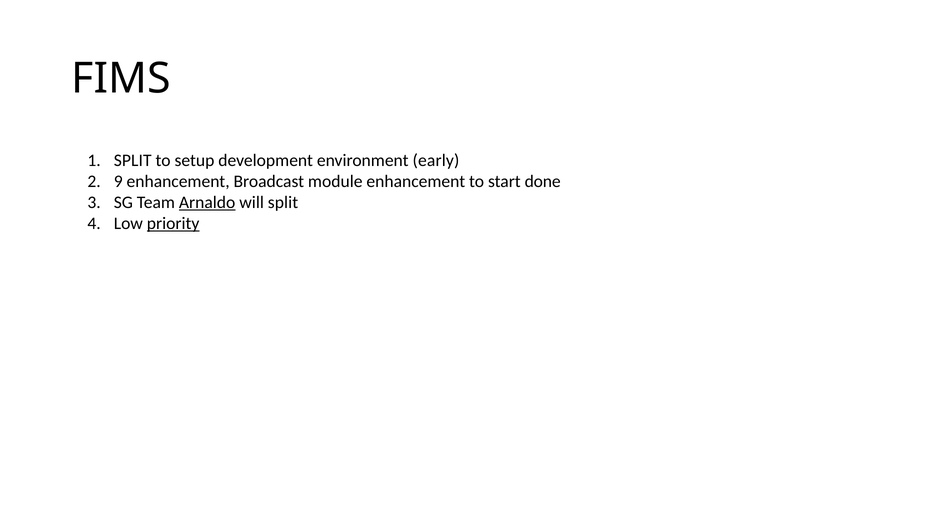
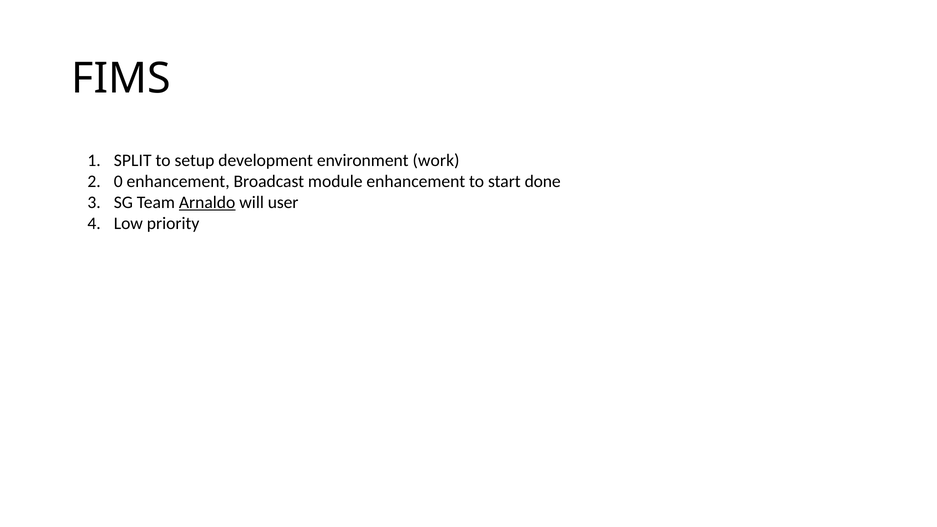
early: early -> work
9: 9 -> 0
will split: split -> user
priority underline: present -> none
